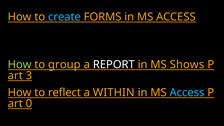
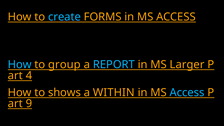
How at (20, 65) colour: light green -> light blue
REPORT colour: white -> light blue
Shows: Shows -> Larger
3: 3 -> 4
reflect: reflect -> shows
0: 0 -> 9
